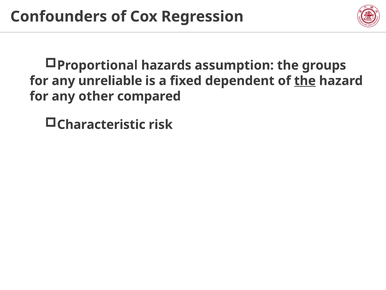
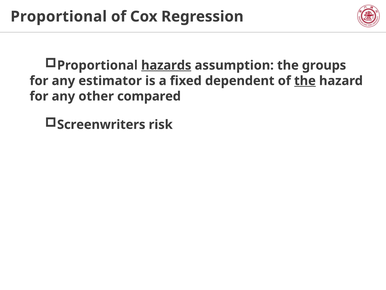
Confounders at (59, 17): Confounders -> Proportional
hazards underline: none -> present
unreliable: unreliable -> estimator
Characteristic: Characteristic -> Screenwriters
